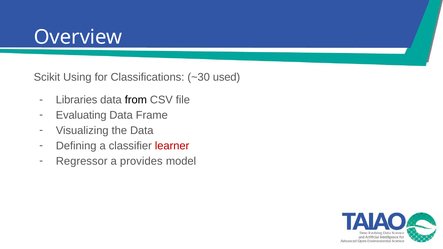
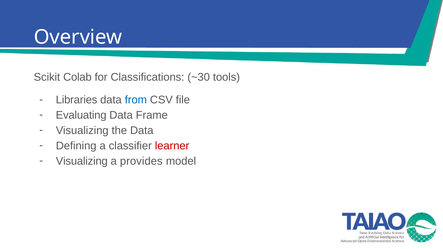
Using: Using -> Colab
used: used -> tools
from colour: black -> blue
Regressor at (82, 161): Regressor -> Visualizing
